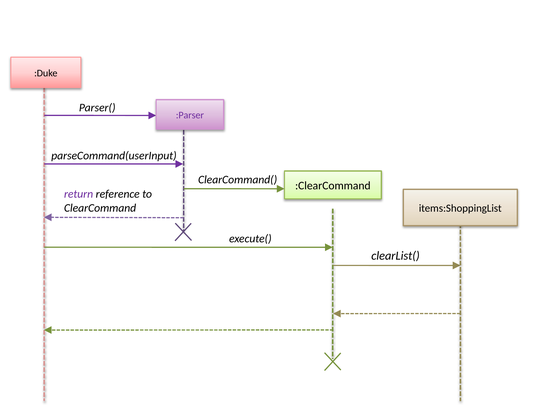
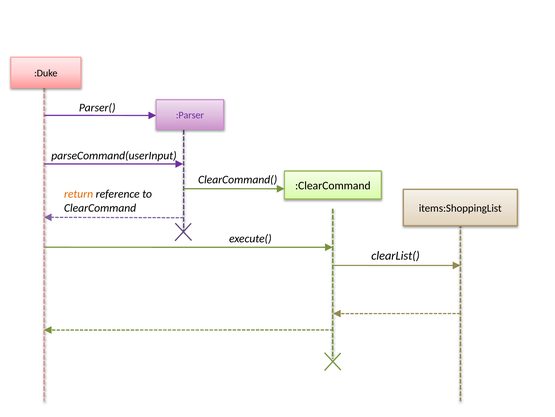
return colour: purple -> orange
